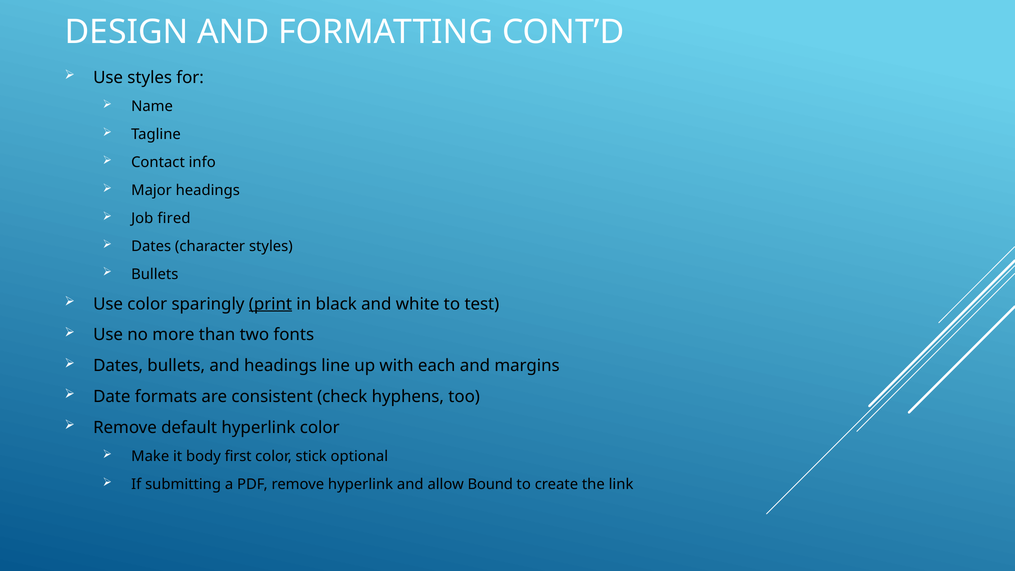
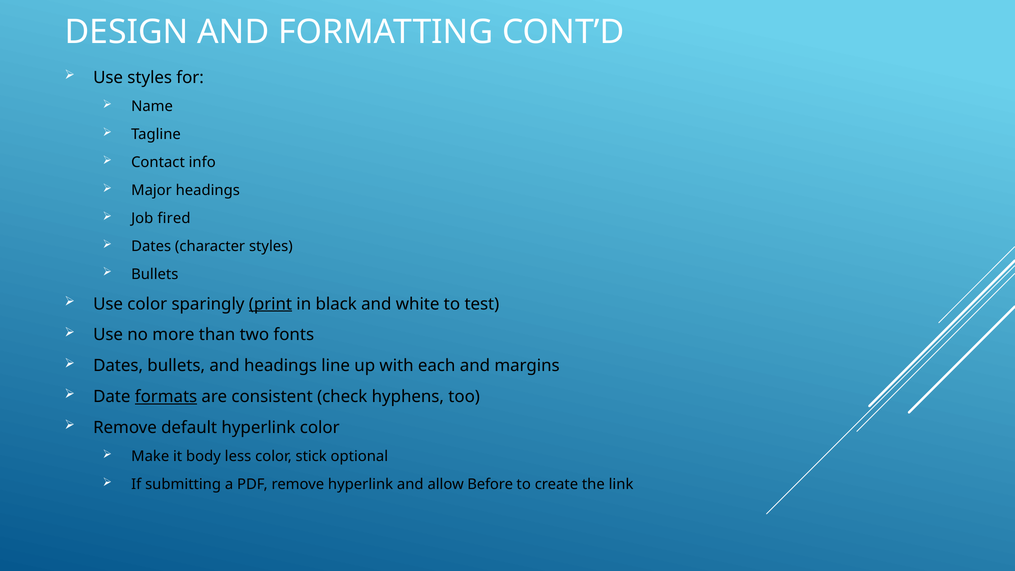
formats underline: none -> present
first: first -> less
Bound: Bound -> Before
